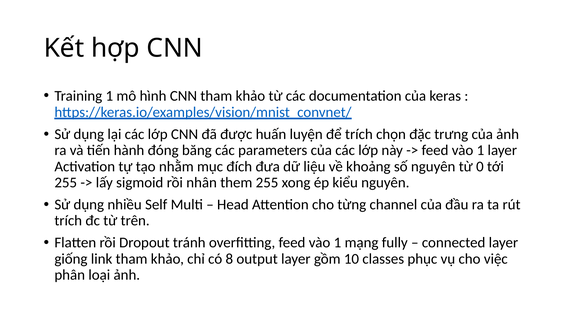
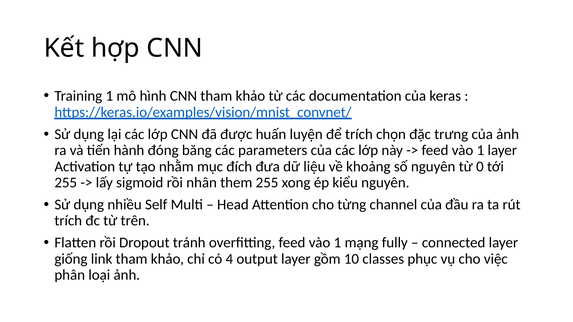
8: 8 -> 4
